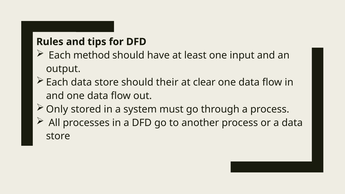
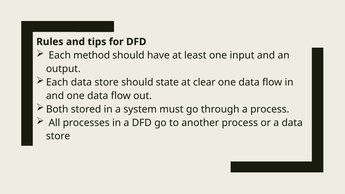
their: their -> state
Only: Only -> Both
